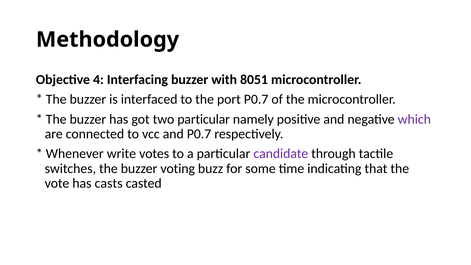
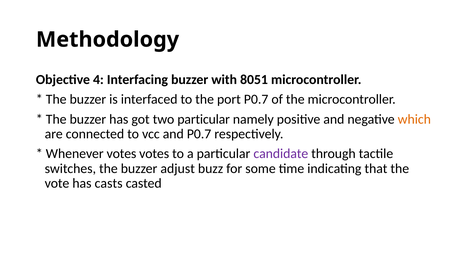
which colour: purple -> orange
Whenever write: write -> votes
voting: voting -> adjust
